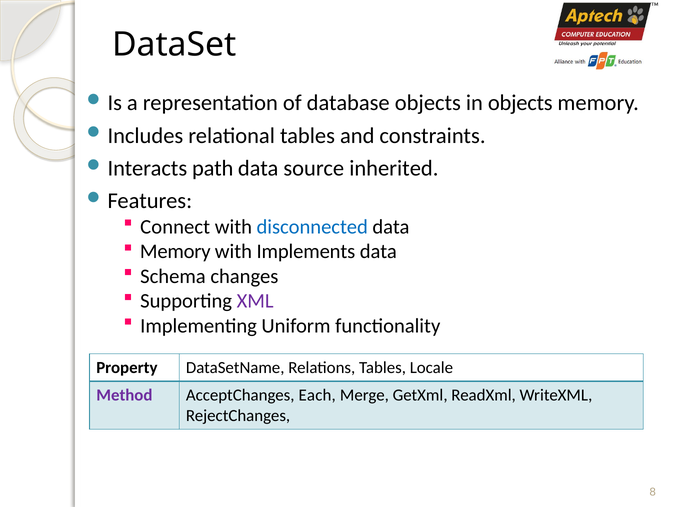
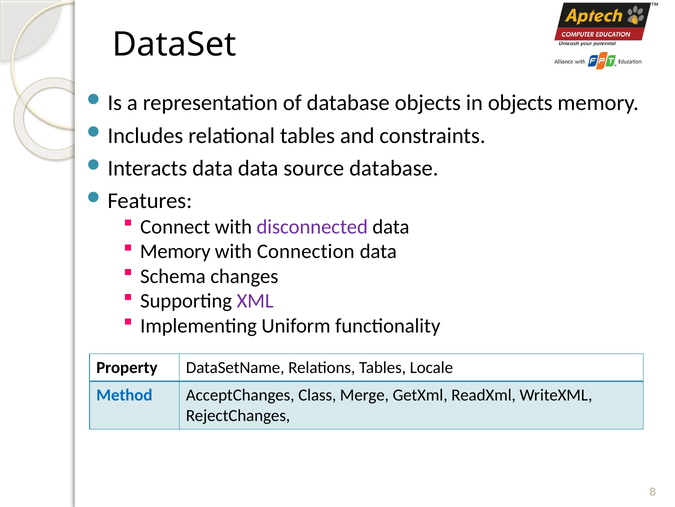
path at (213, 168): path -> data
source inherited: inherited -> database
disconnected colour: blue -> purple
Implements: Implements -> Connection
Method colour: purple -> blue
Each: Each -> Class
